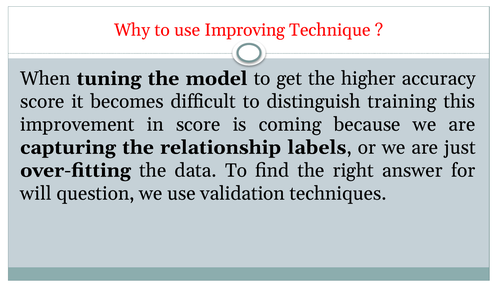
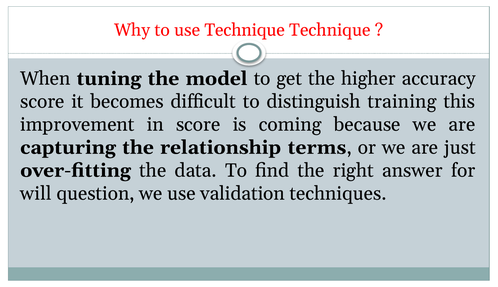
use Improving: Improving -> Technique
labels: labels -> terms
